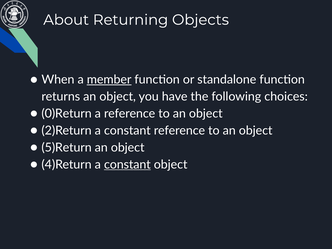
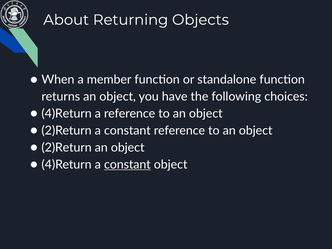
member underline: present -> none
0)Return at (67, 114): 0)Return -> 4)Return
5)Return at (67, 147): 5)Return -> 2)Return
